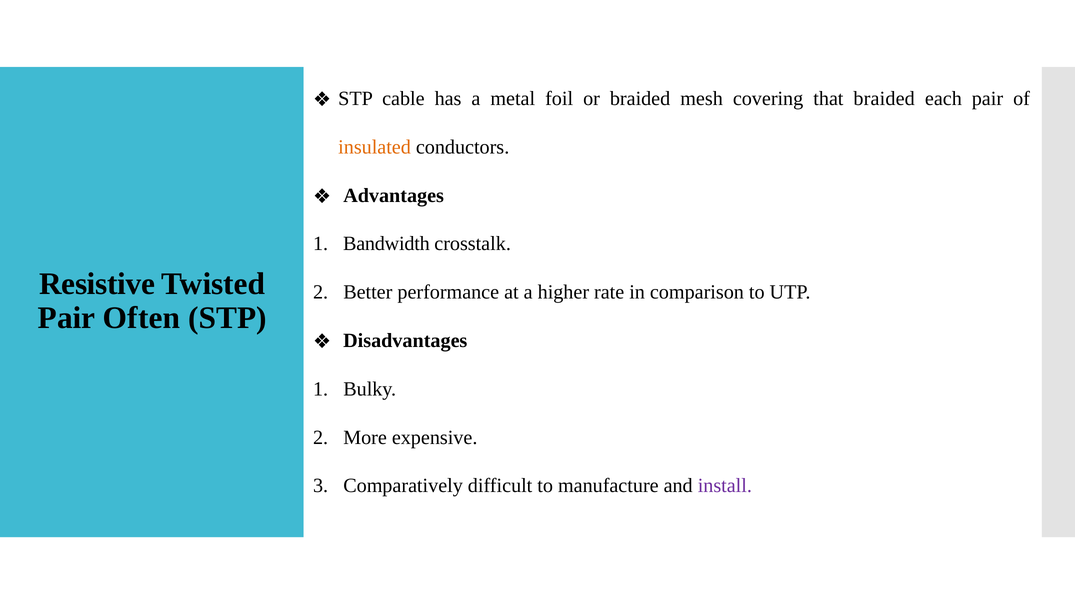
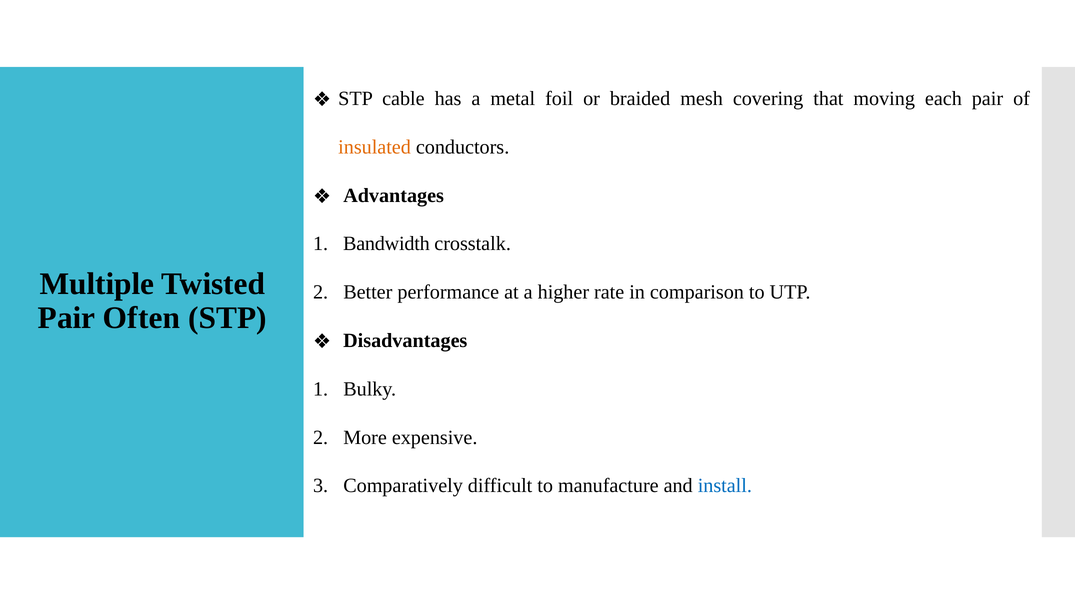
that braided: braided -> moving
Resistive: Resistive -> Multiple
install colour: purple -> blue
